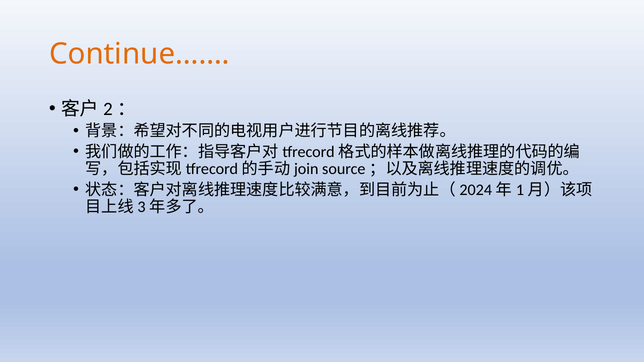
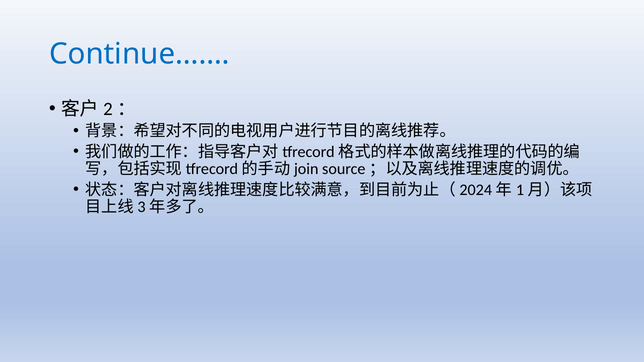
Continue…… colour: orange -> blue
